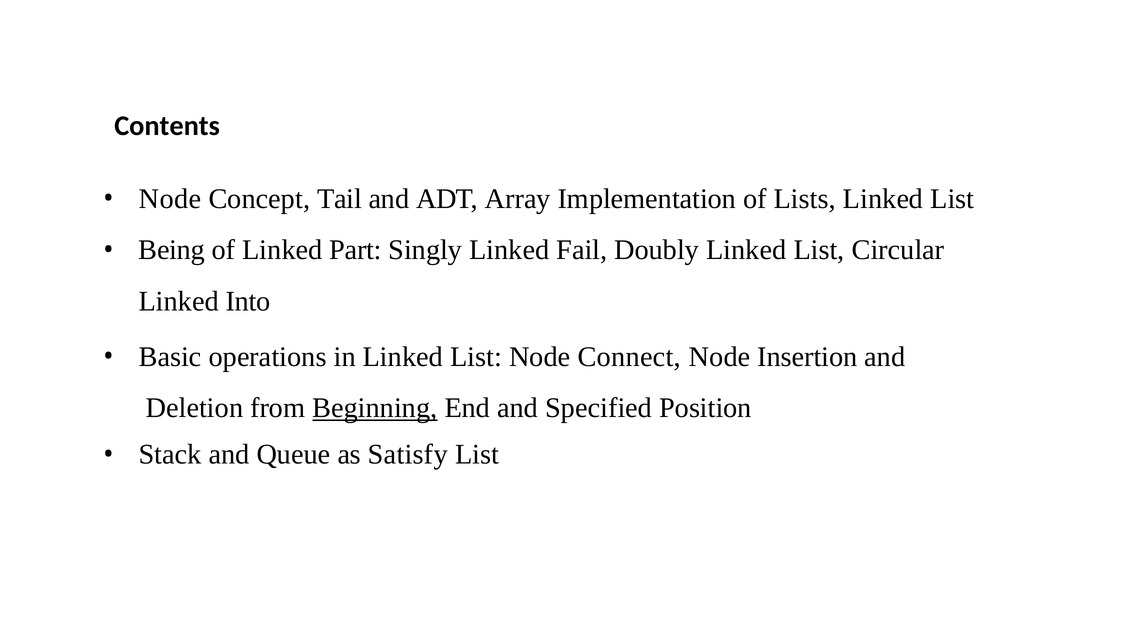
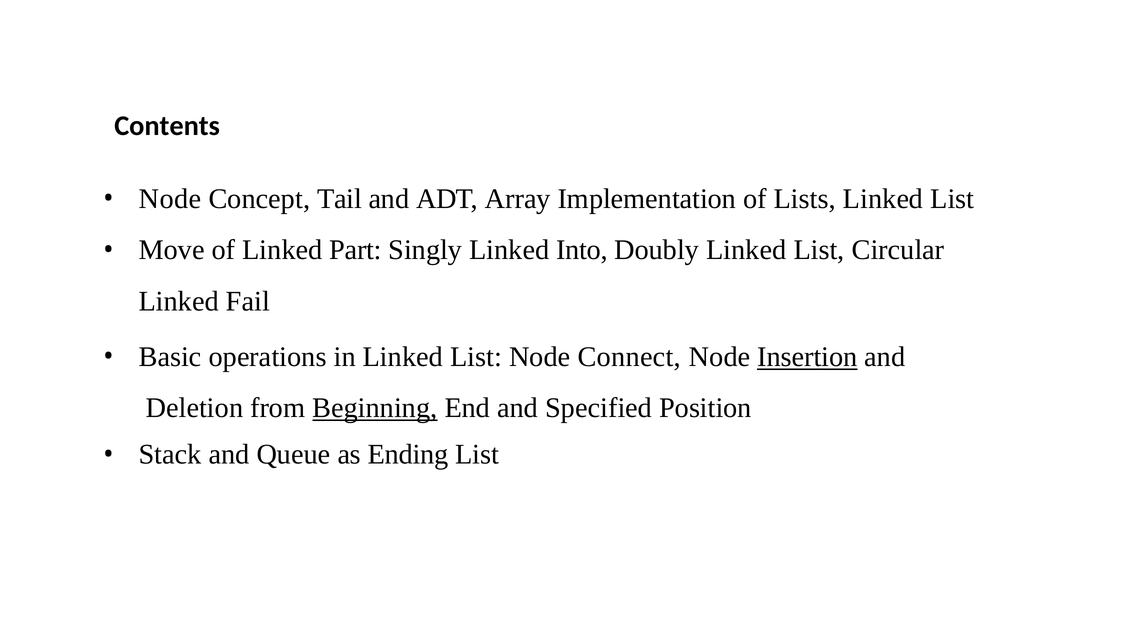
Being: Being -> Move
Fail: Fail -> Into
Into: Into -> Fail
Insertion underline: none -> present
Satisfy: Satisfy -> Ending
